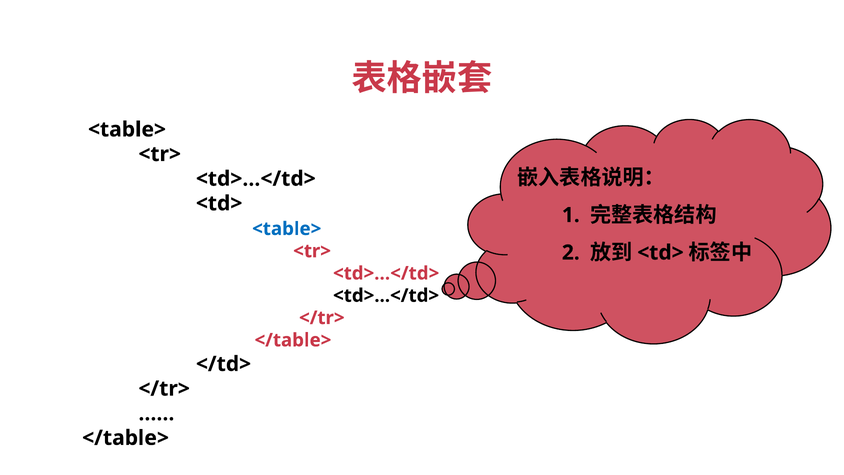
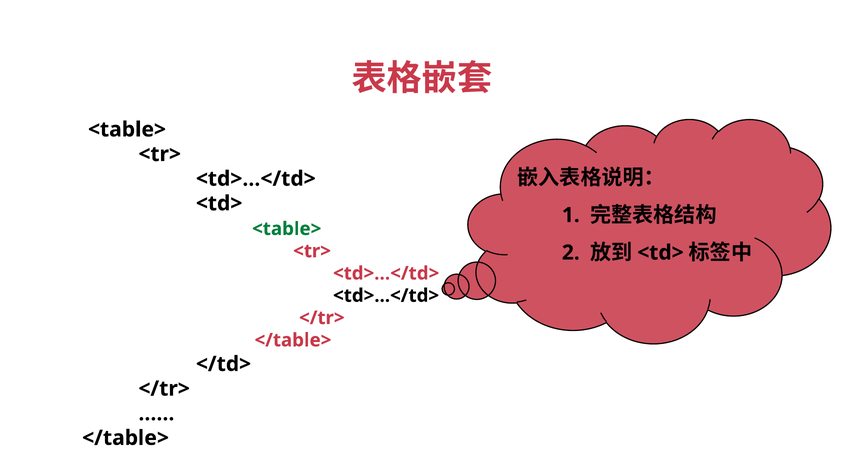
<table> at (287, 229) colour: blue -> green
